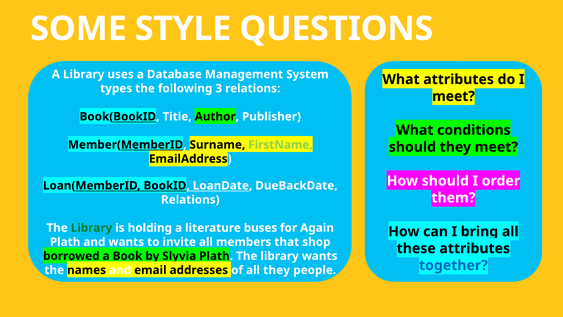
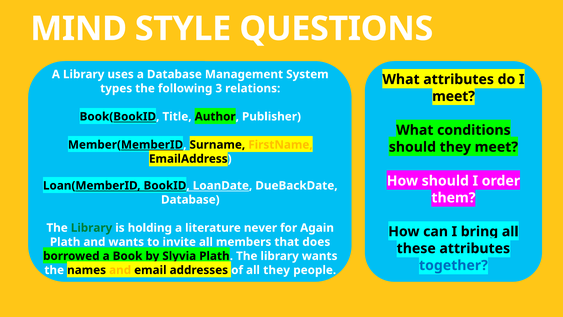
SOME: SOME -> MIND
FirstName colour: light green -> yellow
Relations at (190, 200): Relations -> Database
buses: buses -> never
shop: shop -> does
and at (120, 270) colour: white -> yellow
